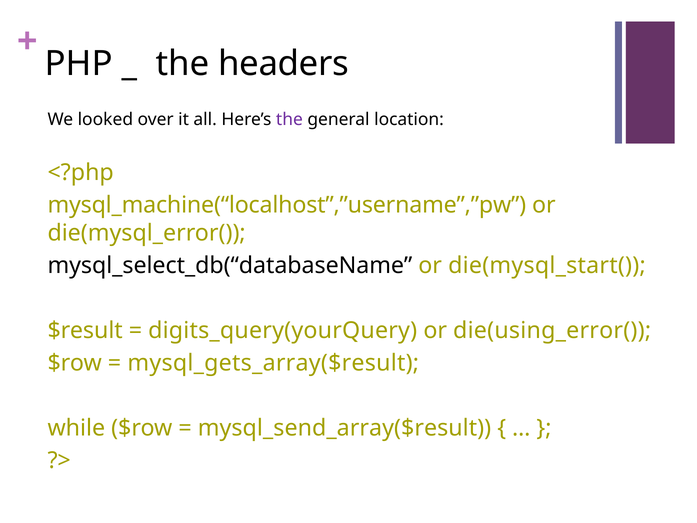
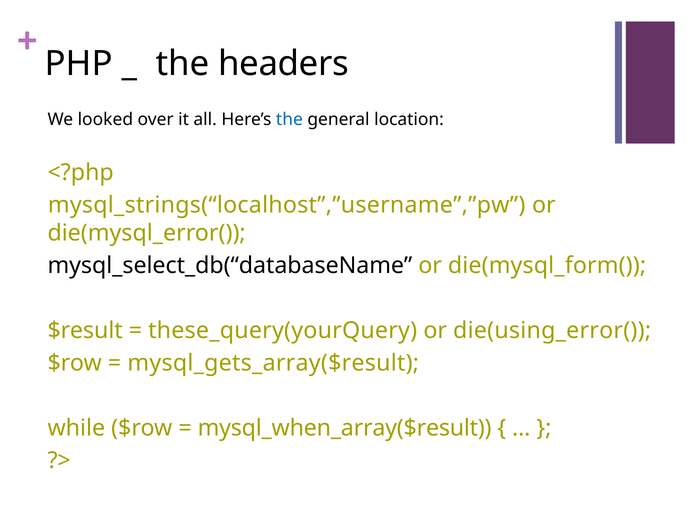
the at (289, 120) colour: purple -> blue
mysql_machine(“localhost”,”username”,”pw: mysql_machine(“localhost”,”username”,”pw -> mysql_strings(“localhost”,”username”,”pw
die(mysql_start(: die(mysql_start( -> die(mysql_form(
digits_query(yourQuery: digits_query(yourQuery -> these_query(yourQuery
mysql_send_array($result: mysql_send_array($result -> mysql_when_array($result
